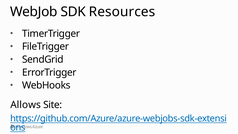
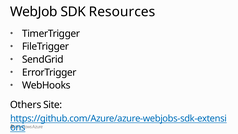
Allows: Allows -> Others
